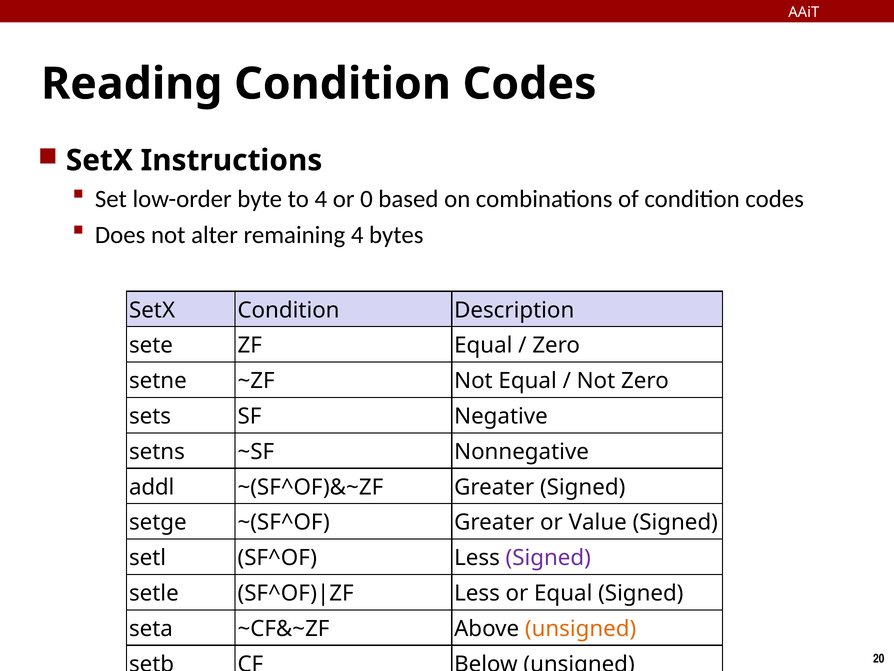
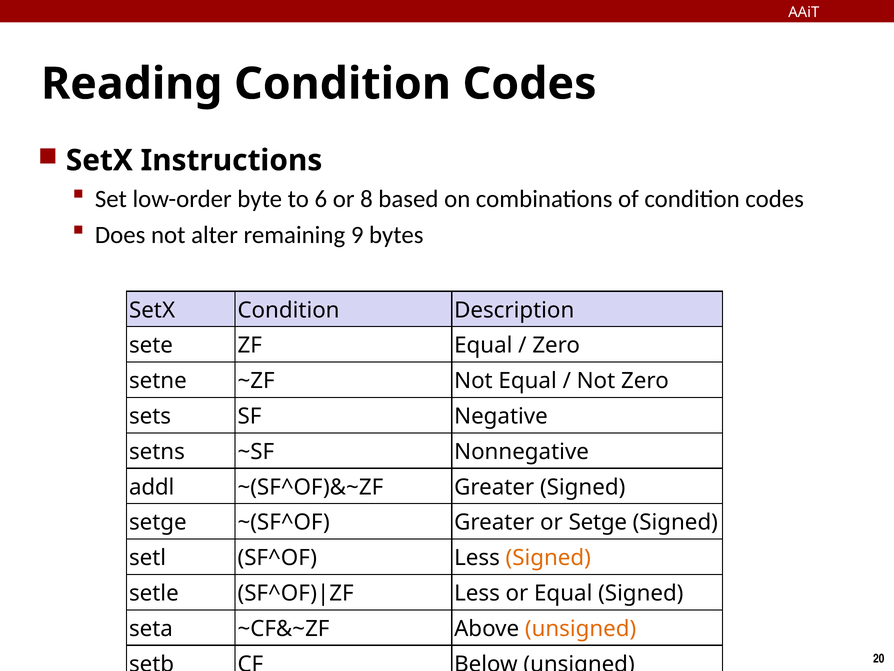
to 4: 4 -> 6
0: 0 -> 8
remaining 4: 4 -> 9
or Value: Value -> Setge
Signed at (548, 558) colour: purple -> orange
